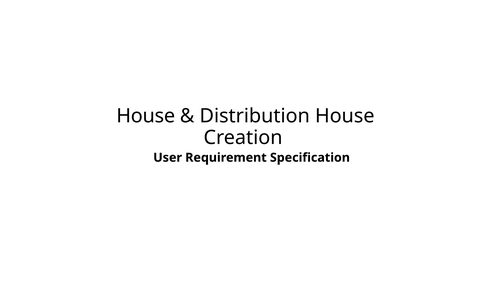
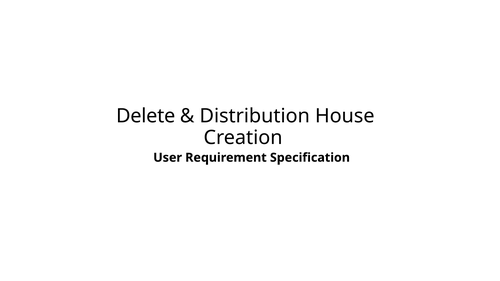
House at (146, 116): House -> Delete
